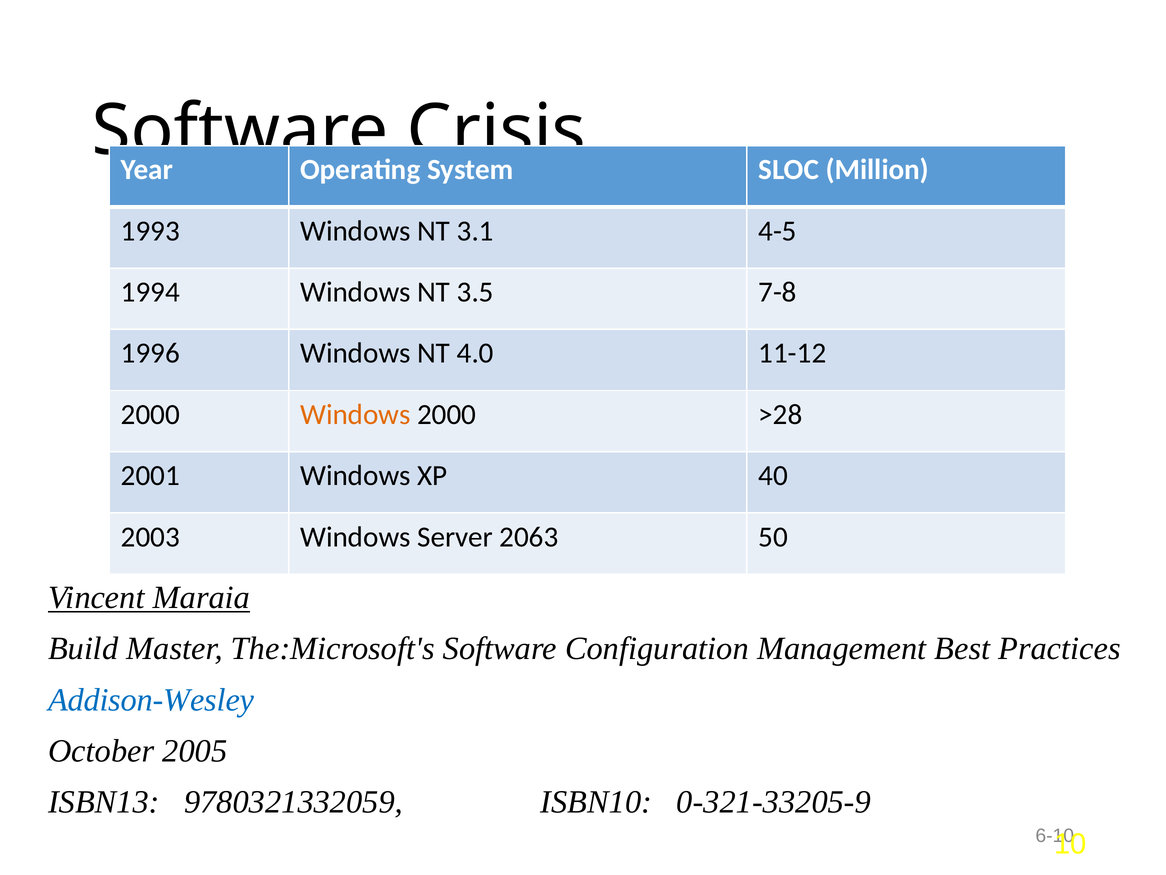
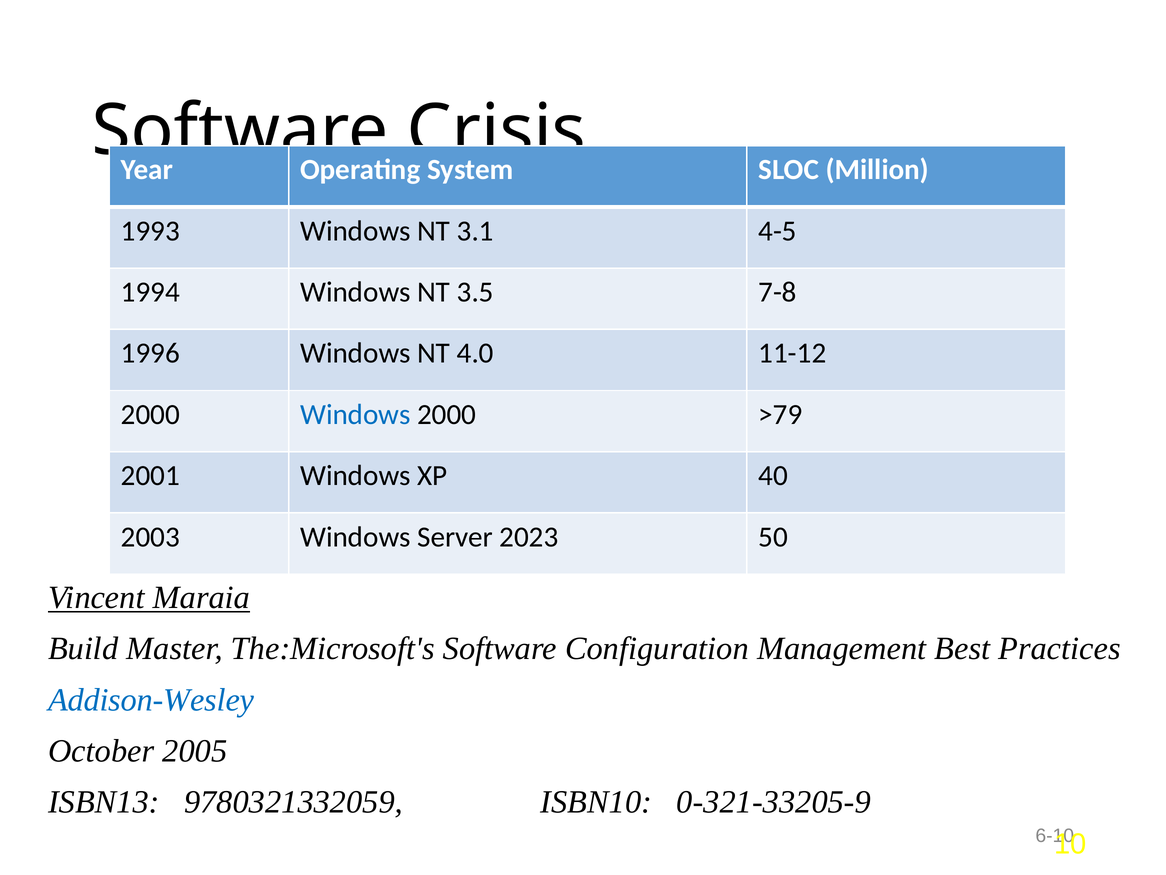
Windows at (355, 414) colour: orange -> blue
>28: >28 -> >79
2063: 2063 -> 2023
